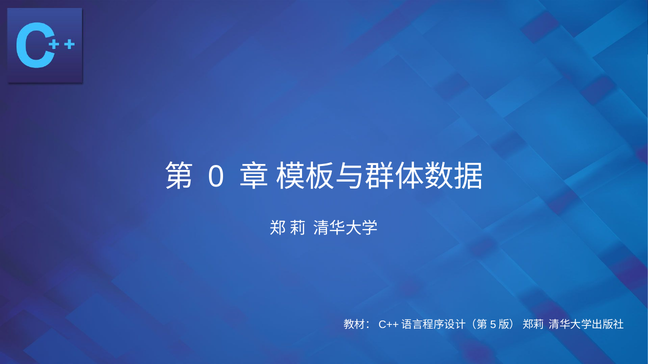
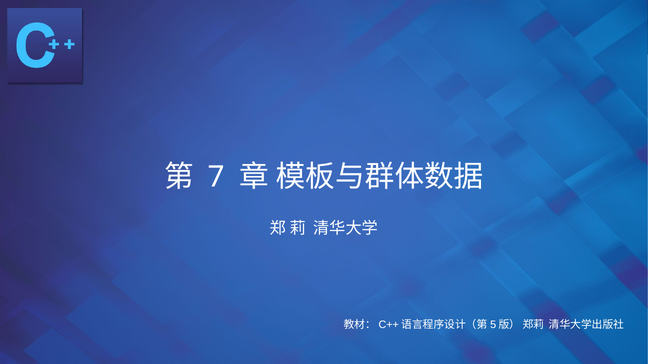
0: 0 -> 7
